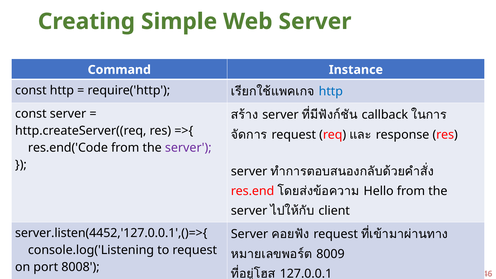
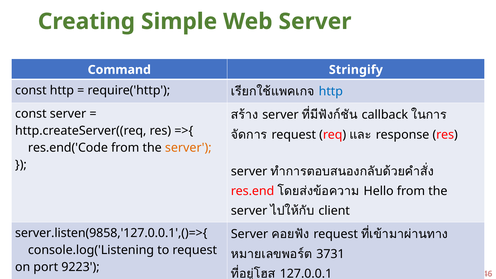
Instance: Instance -> Stringify
server at (188, 148) colour: purple -> orange
server.listen(4452,'127.0.0.1',()=>{: server.listen(4452,'127.0.0.1',()=>{ -> server.listen(9858,'127.0.0.1',()=>{
8009: 8009 -> 3731
8008: 8008 -> 9223
